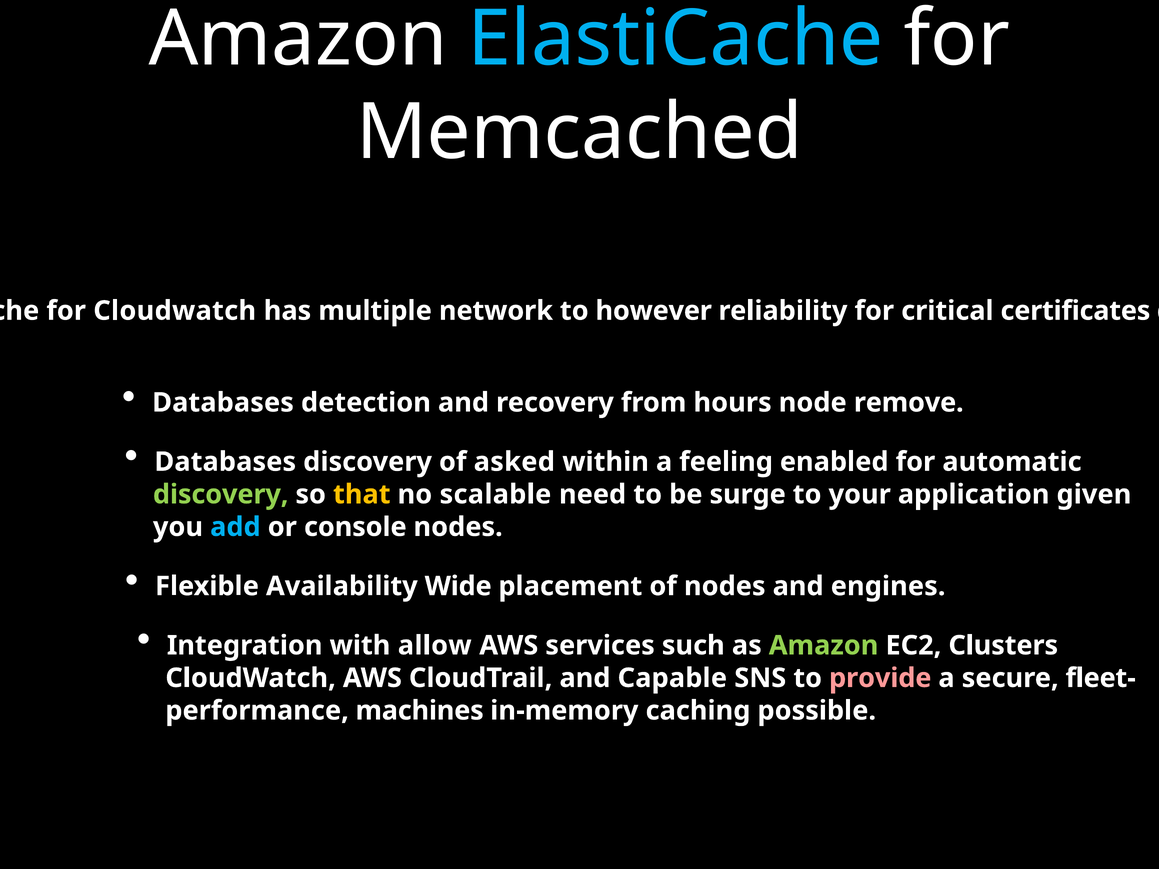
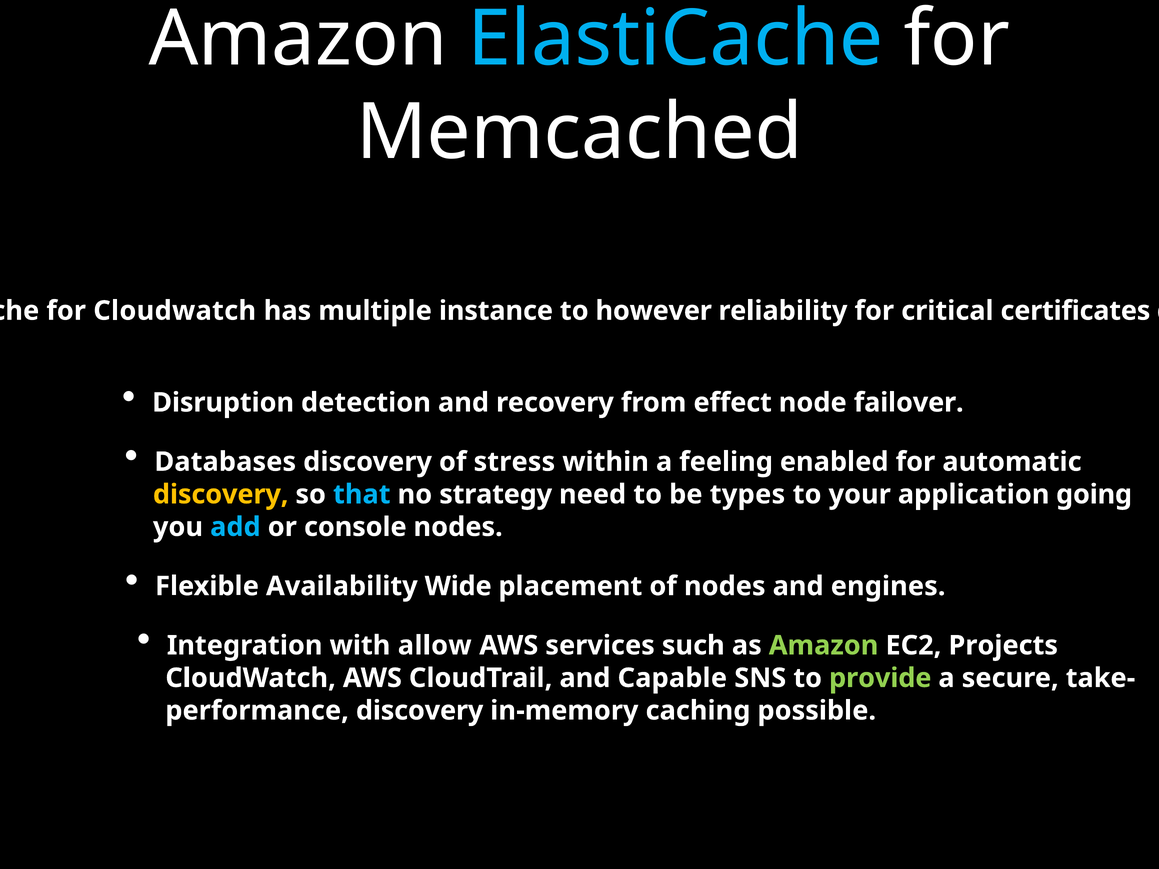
network: network -> instance
Databases at (223, 403): Databases -> Disruption
hours: hours -> effect
remove: remove -> failover
asked: asked -> stress
discovery at (221, 495) colour: light green -> yellow
that colour: yellow -> light blue
scalable: scalable -> strategy
surge: surge -> types
given: given -> going
Clusters: Clusters -> Projects
provide colour: pink -> light green
fleet-: fleet- -> take-
performance machines: machines -> discovery
